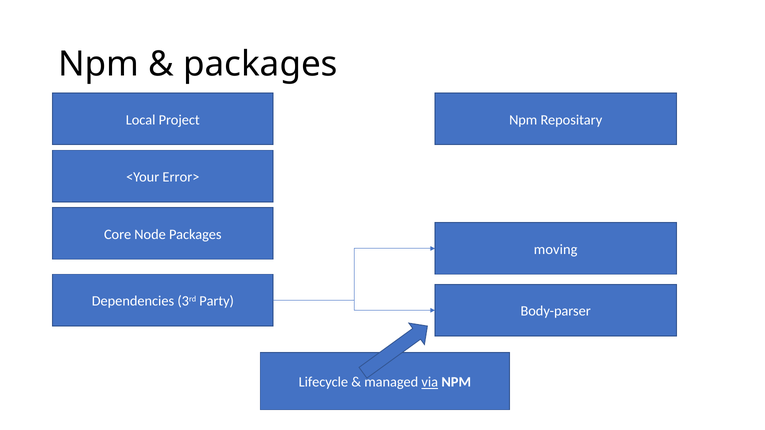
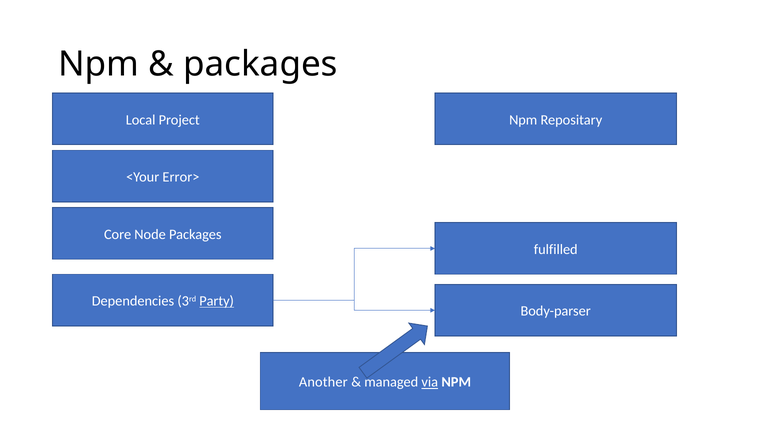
moving: moving -> fulfilled
Party underline: none -> present
Lifecycle: Lifecycle -> Another
